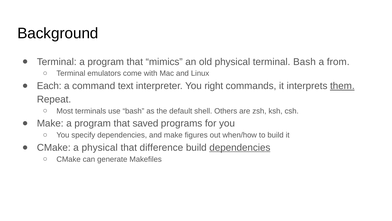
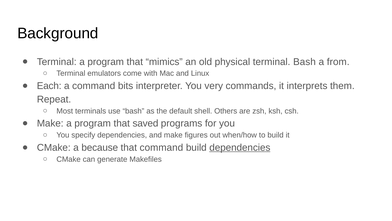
text: text -> bits
right: right -> very
them underline: present -> none
a physical: physical -> because
that difference: difference -> command
